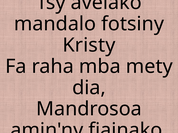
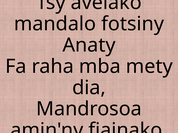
Kristy: Kristy -> Anaty
